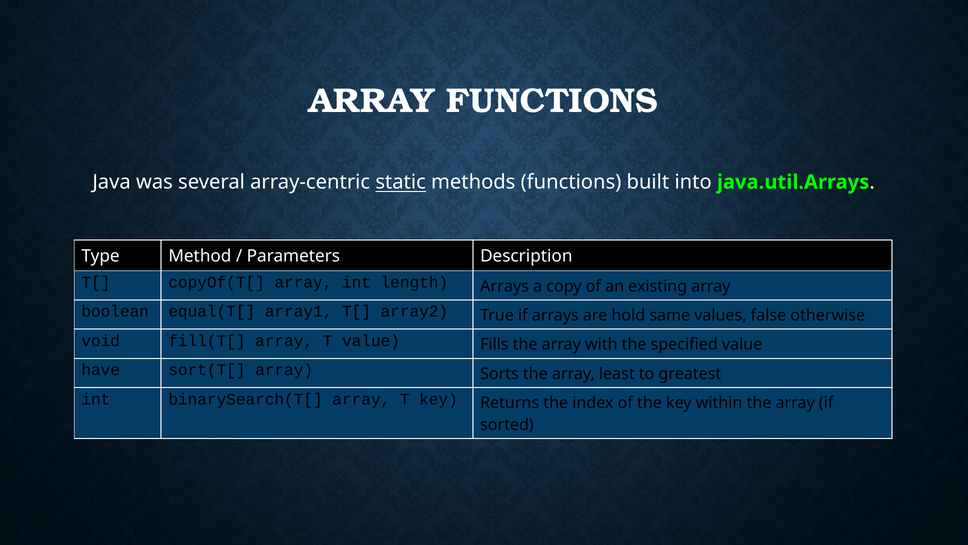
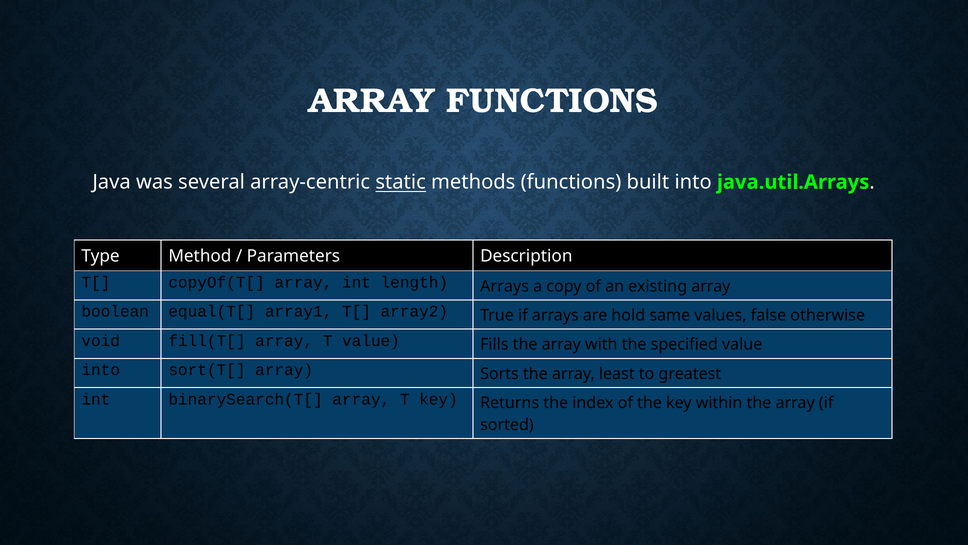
have at (101, 370): have -> into
